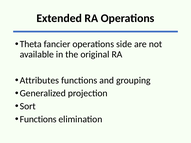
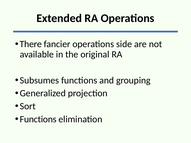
Theta: Theta -> There
Attributes: Attributes -> Subsumes
